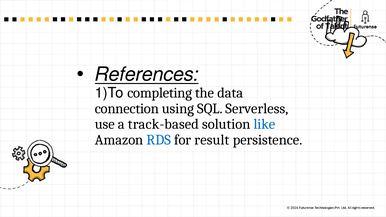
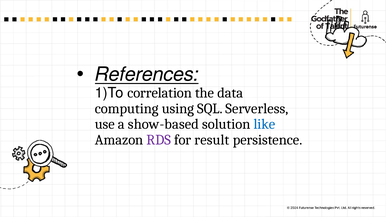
completing: completing -> correlation
connection: connection -> computing
track-based: track-based -> show-based
RDS colour: blue -> purple
